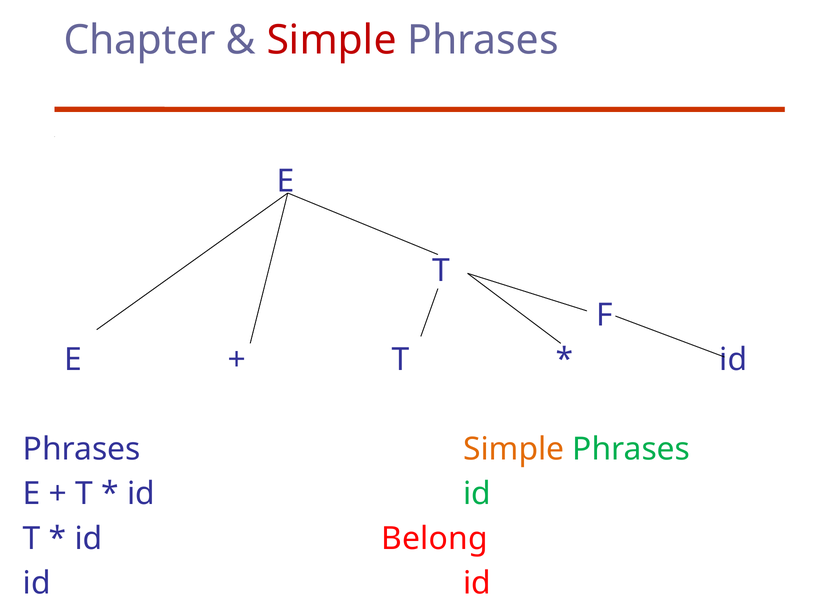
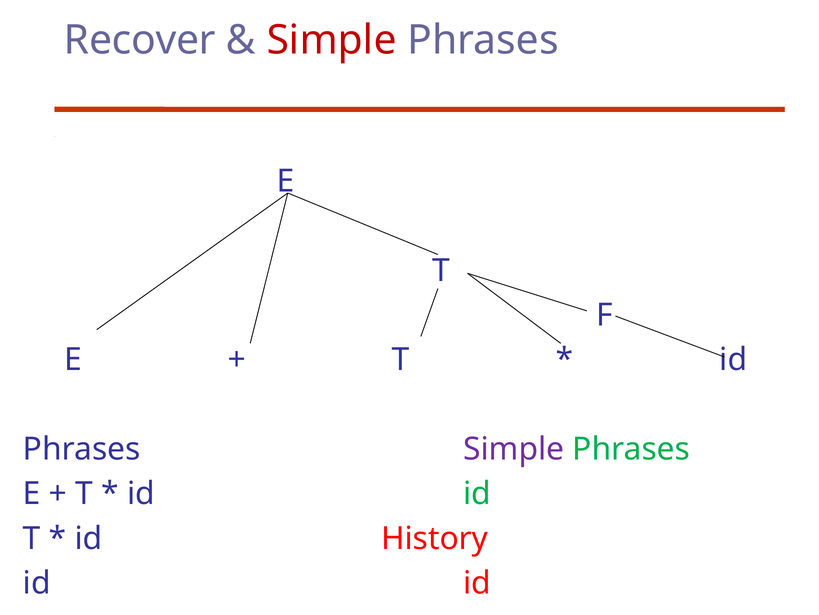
Chapter: Chapter -> Recover
Simple at (514, 449) colour: orange -> purple
Belong: Belong -> History
